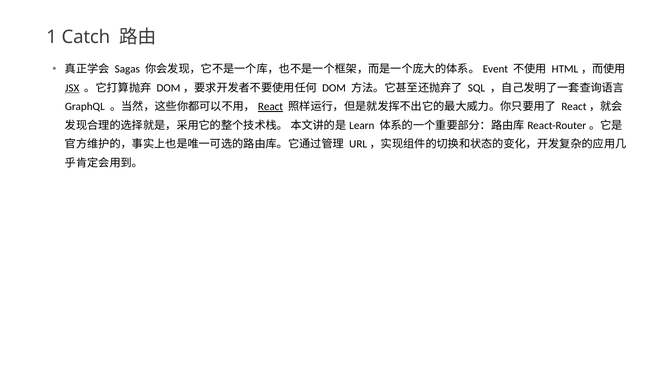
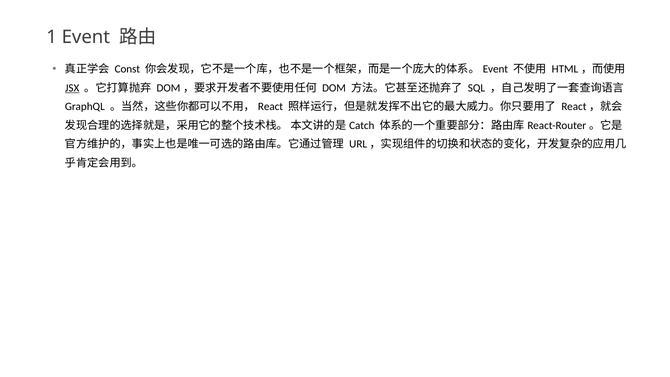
1 Catch: Catch -> Event
Sagas: Sagas -> Const
React underline: present -> none
Learn: Learn -> Catch
